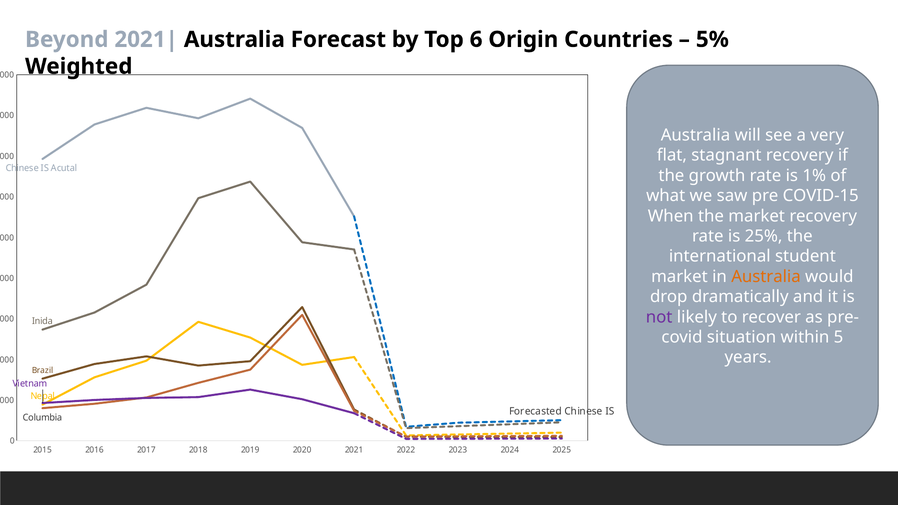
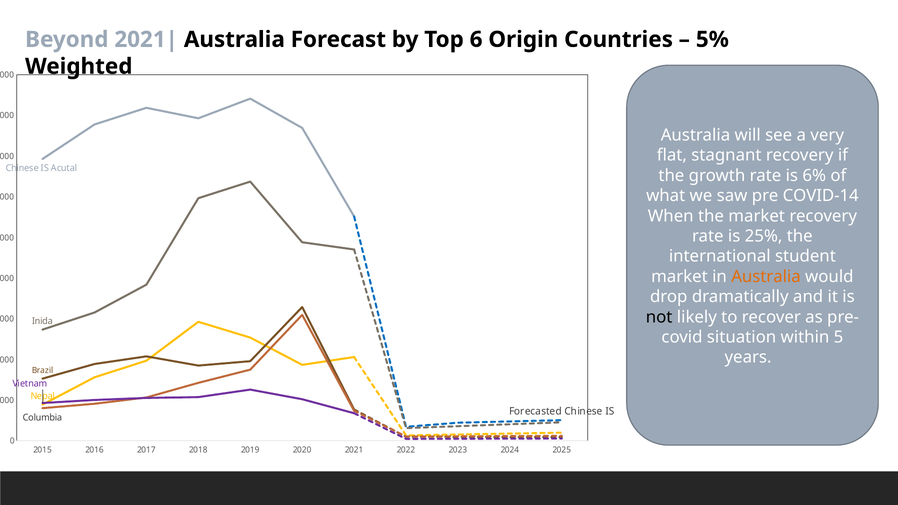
1%: 1% -> 6%
COVID-15: COVID-15 -> COVID-14
not colour: purple -> black
